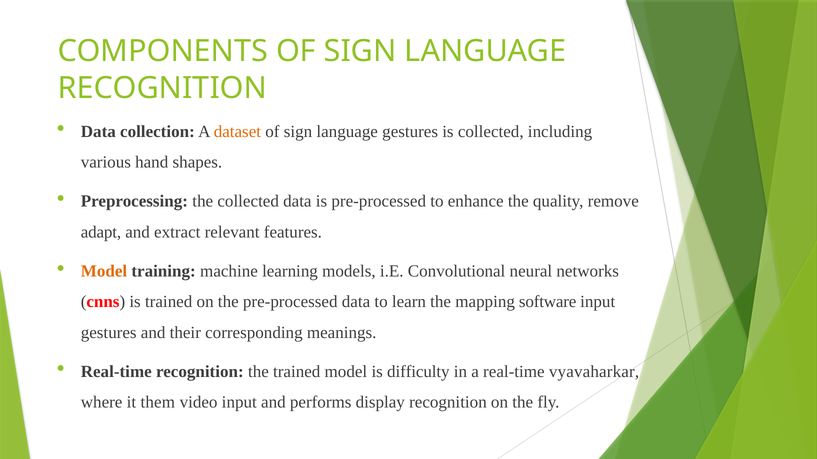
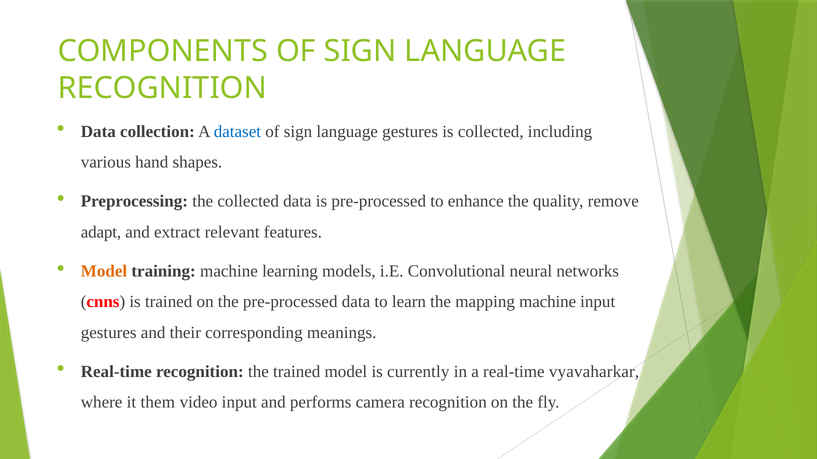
dataset colour: orange -> blue
mapping software: software -> machine
difficulty: difficulty -> currently
display: display -> camera
